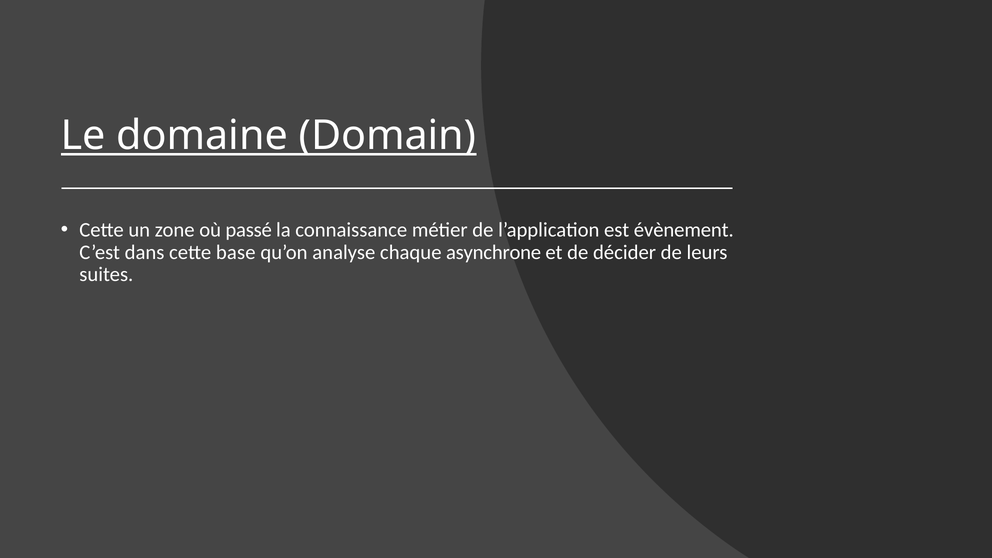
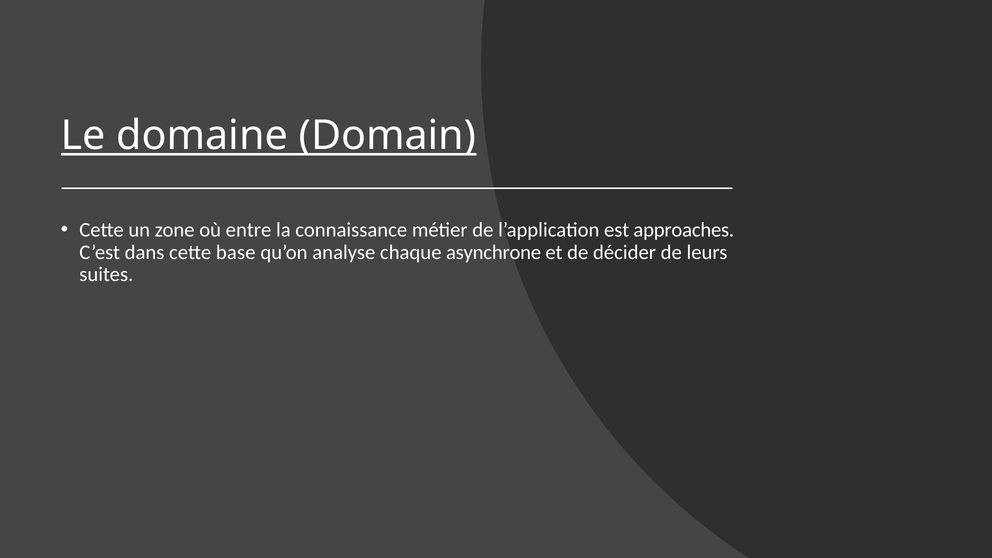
passé: passé -> entre
évènement: évènement -> approaches
